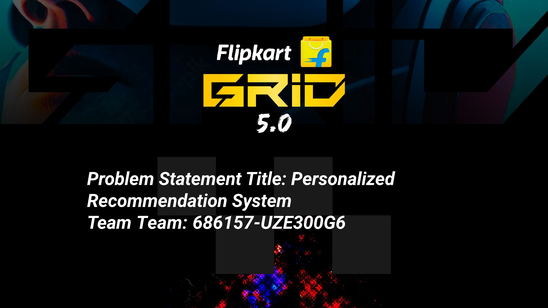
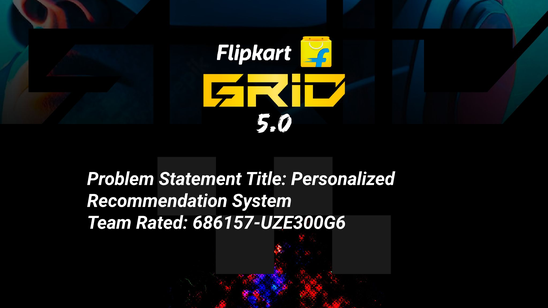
Team Team: Team -> Rated
